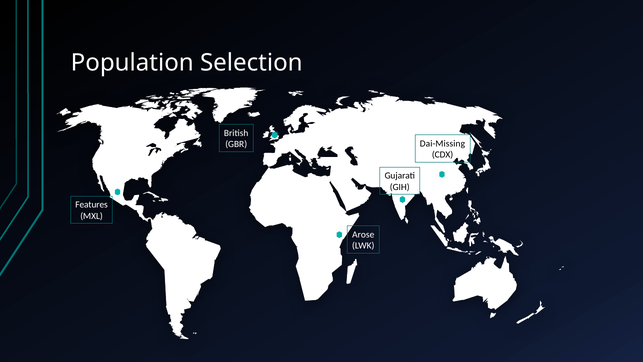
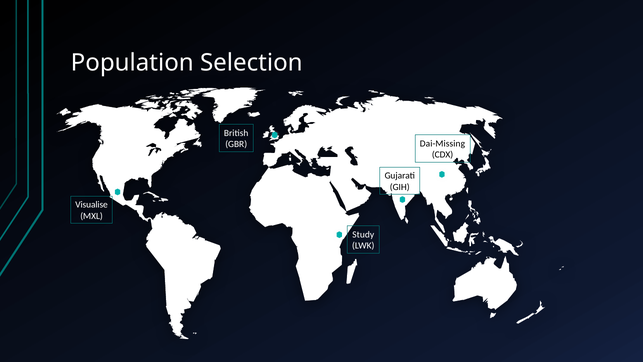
Features: Features -> Visualise
Arose: Arose -> Study
